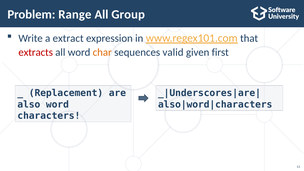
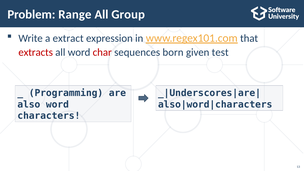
char colour: orange -> red
valid: valid -> born
first: first -> test
Replacement: Replacement -> Programming
